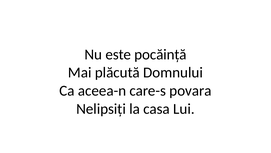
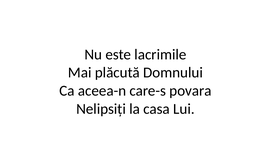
pocăință: pocăință -> lacrimile
